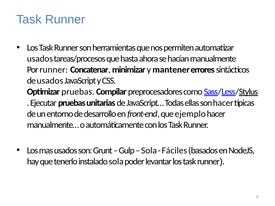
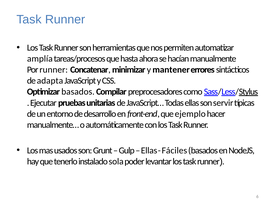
usados at (40, 59): usados -> amplía
de usados: usados -> adapta
Optimizar pruebas: pruebas -> basados
son hacer: hacer -> servir
Sola at (149, 151): Sola -> Ellas
